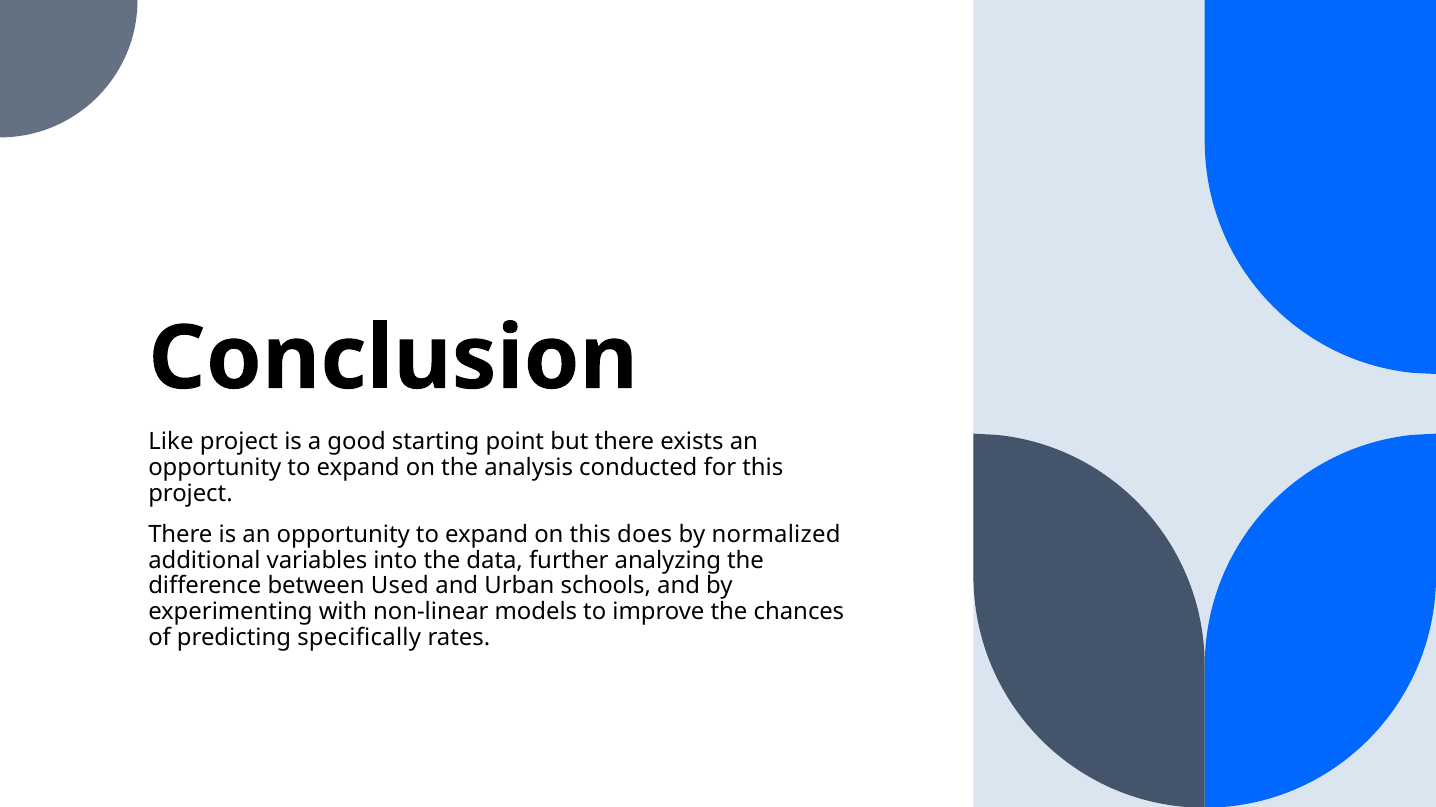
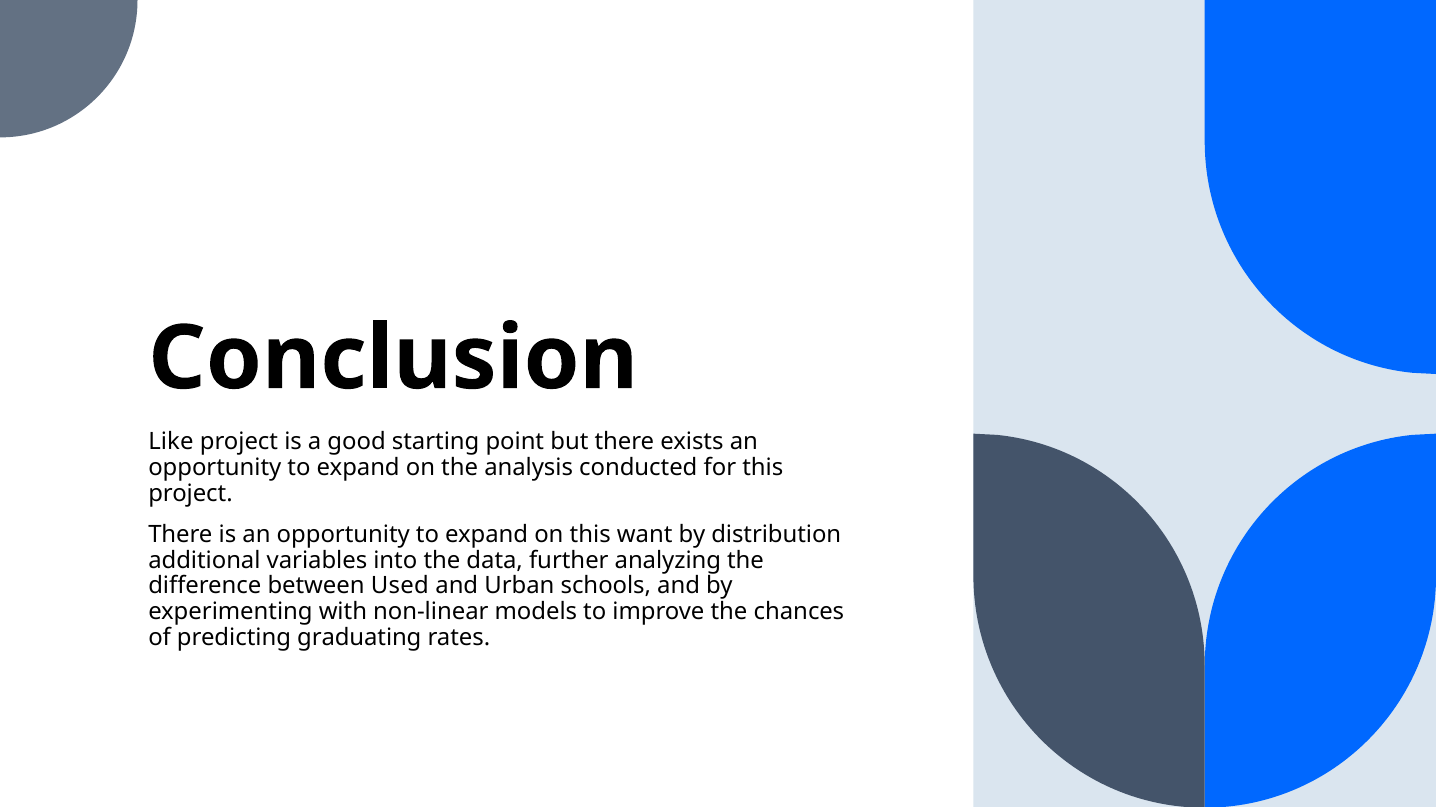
does: does -> want
normalized: normalized -> distribution
specifically: specifically -> graduating
